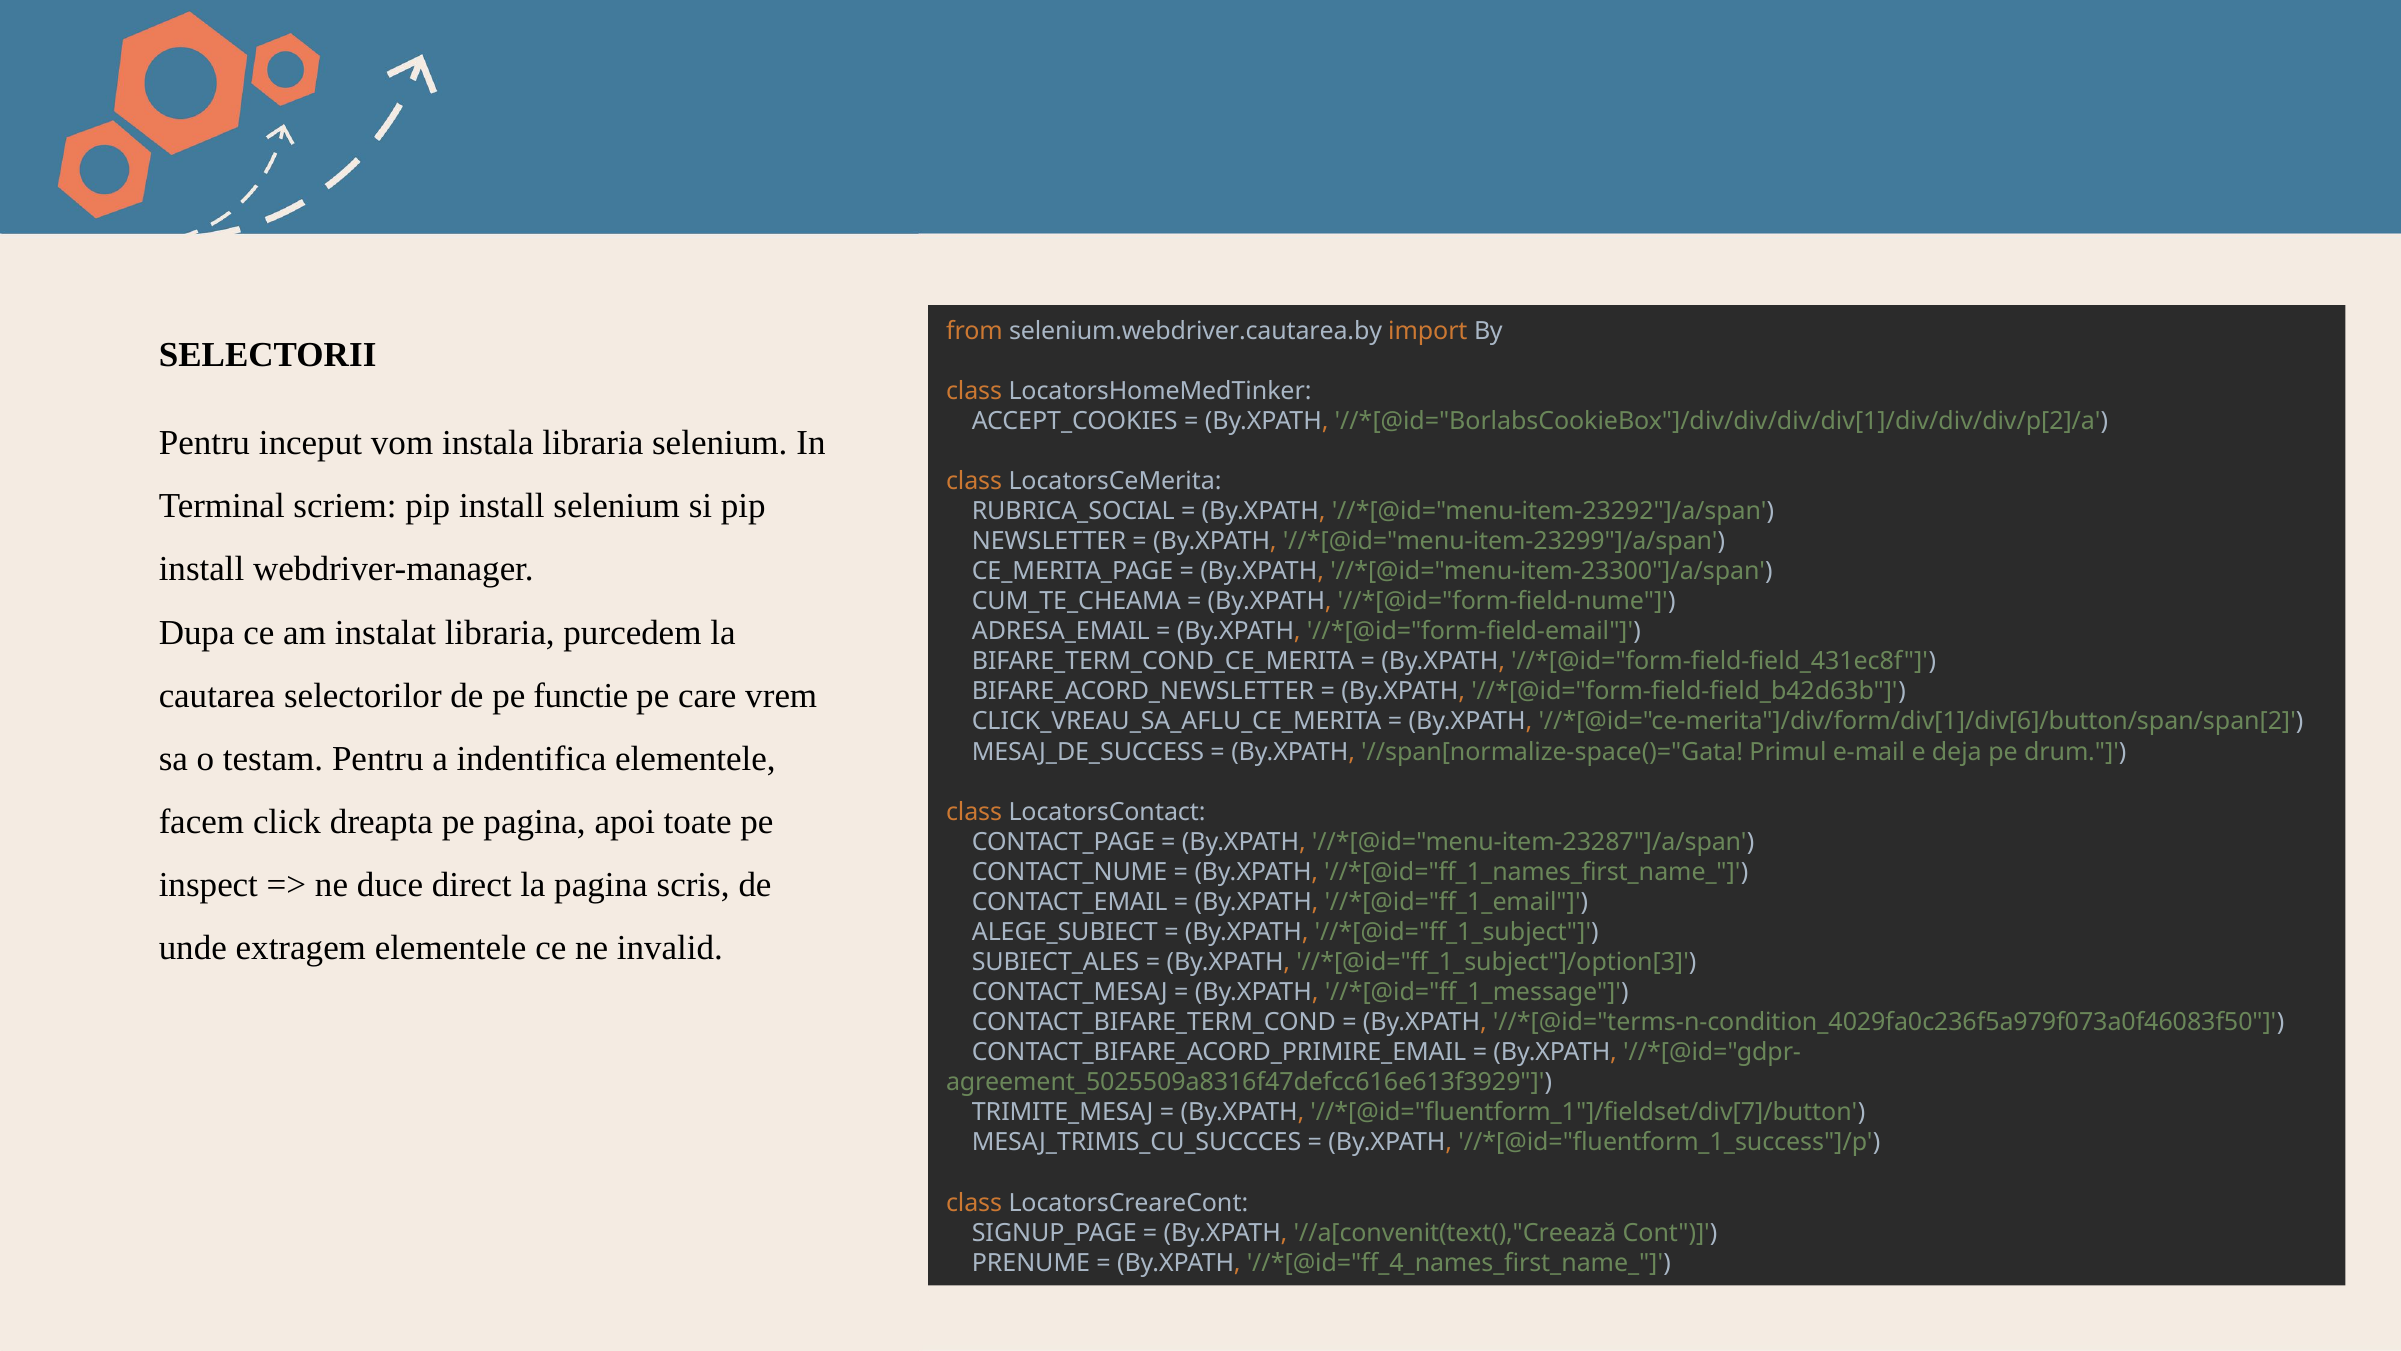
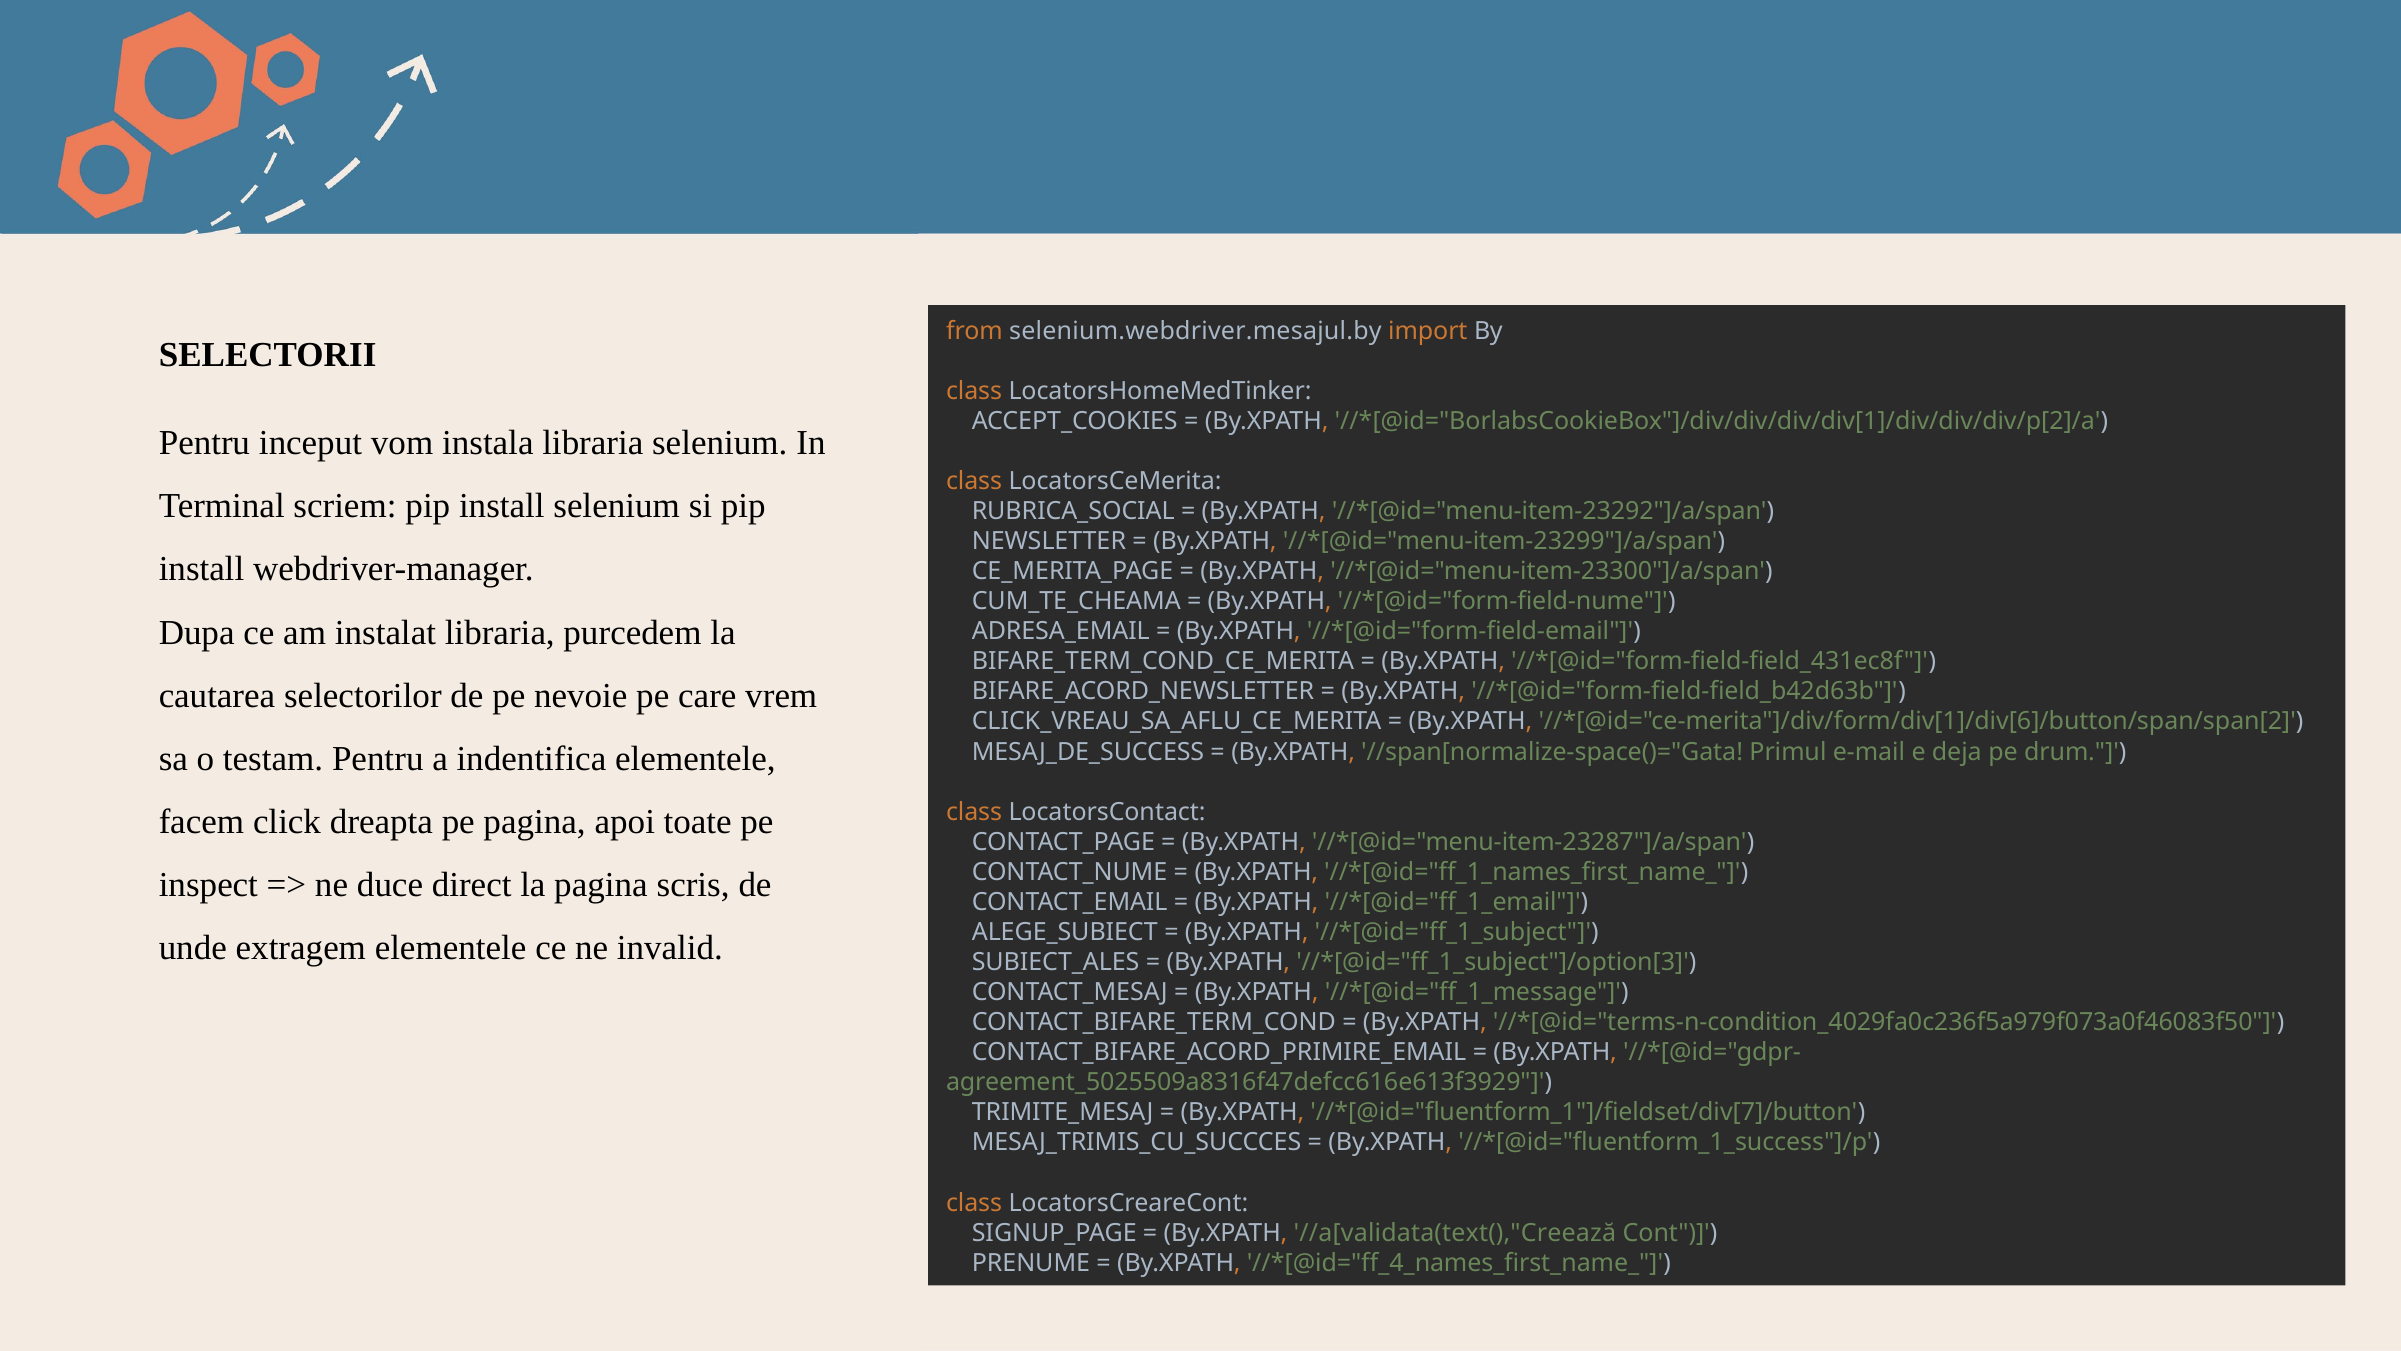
selenium.webdriver.cautarea.by: selenium.webdriver.cautarea.by -> selenium.webdriver.mesajul.by
functie: functie -> nevoie
//a[convenit(text(),"Creează: //a[convenit(text(),"Creează -> //a[validata(text(),"Creează
